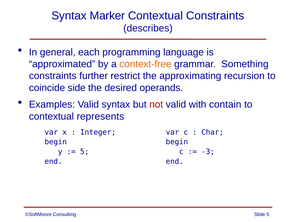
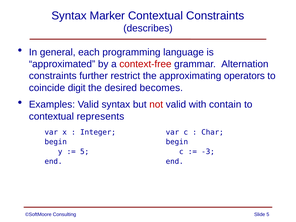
context-free colour: orange -> red
Something: Something -> Alternation
recursion: recursion -> operators
side: side -> digit
operands: operands -> becomes
